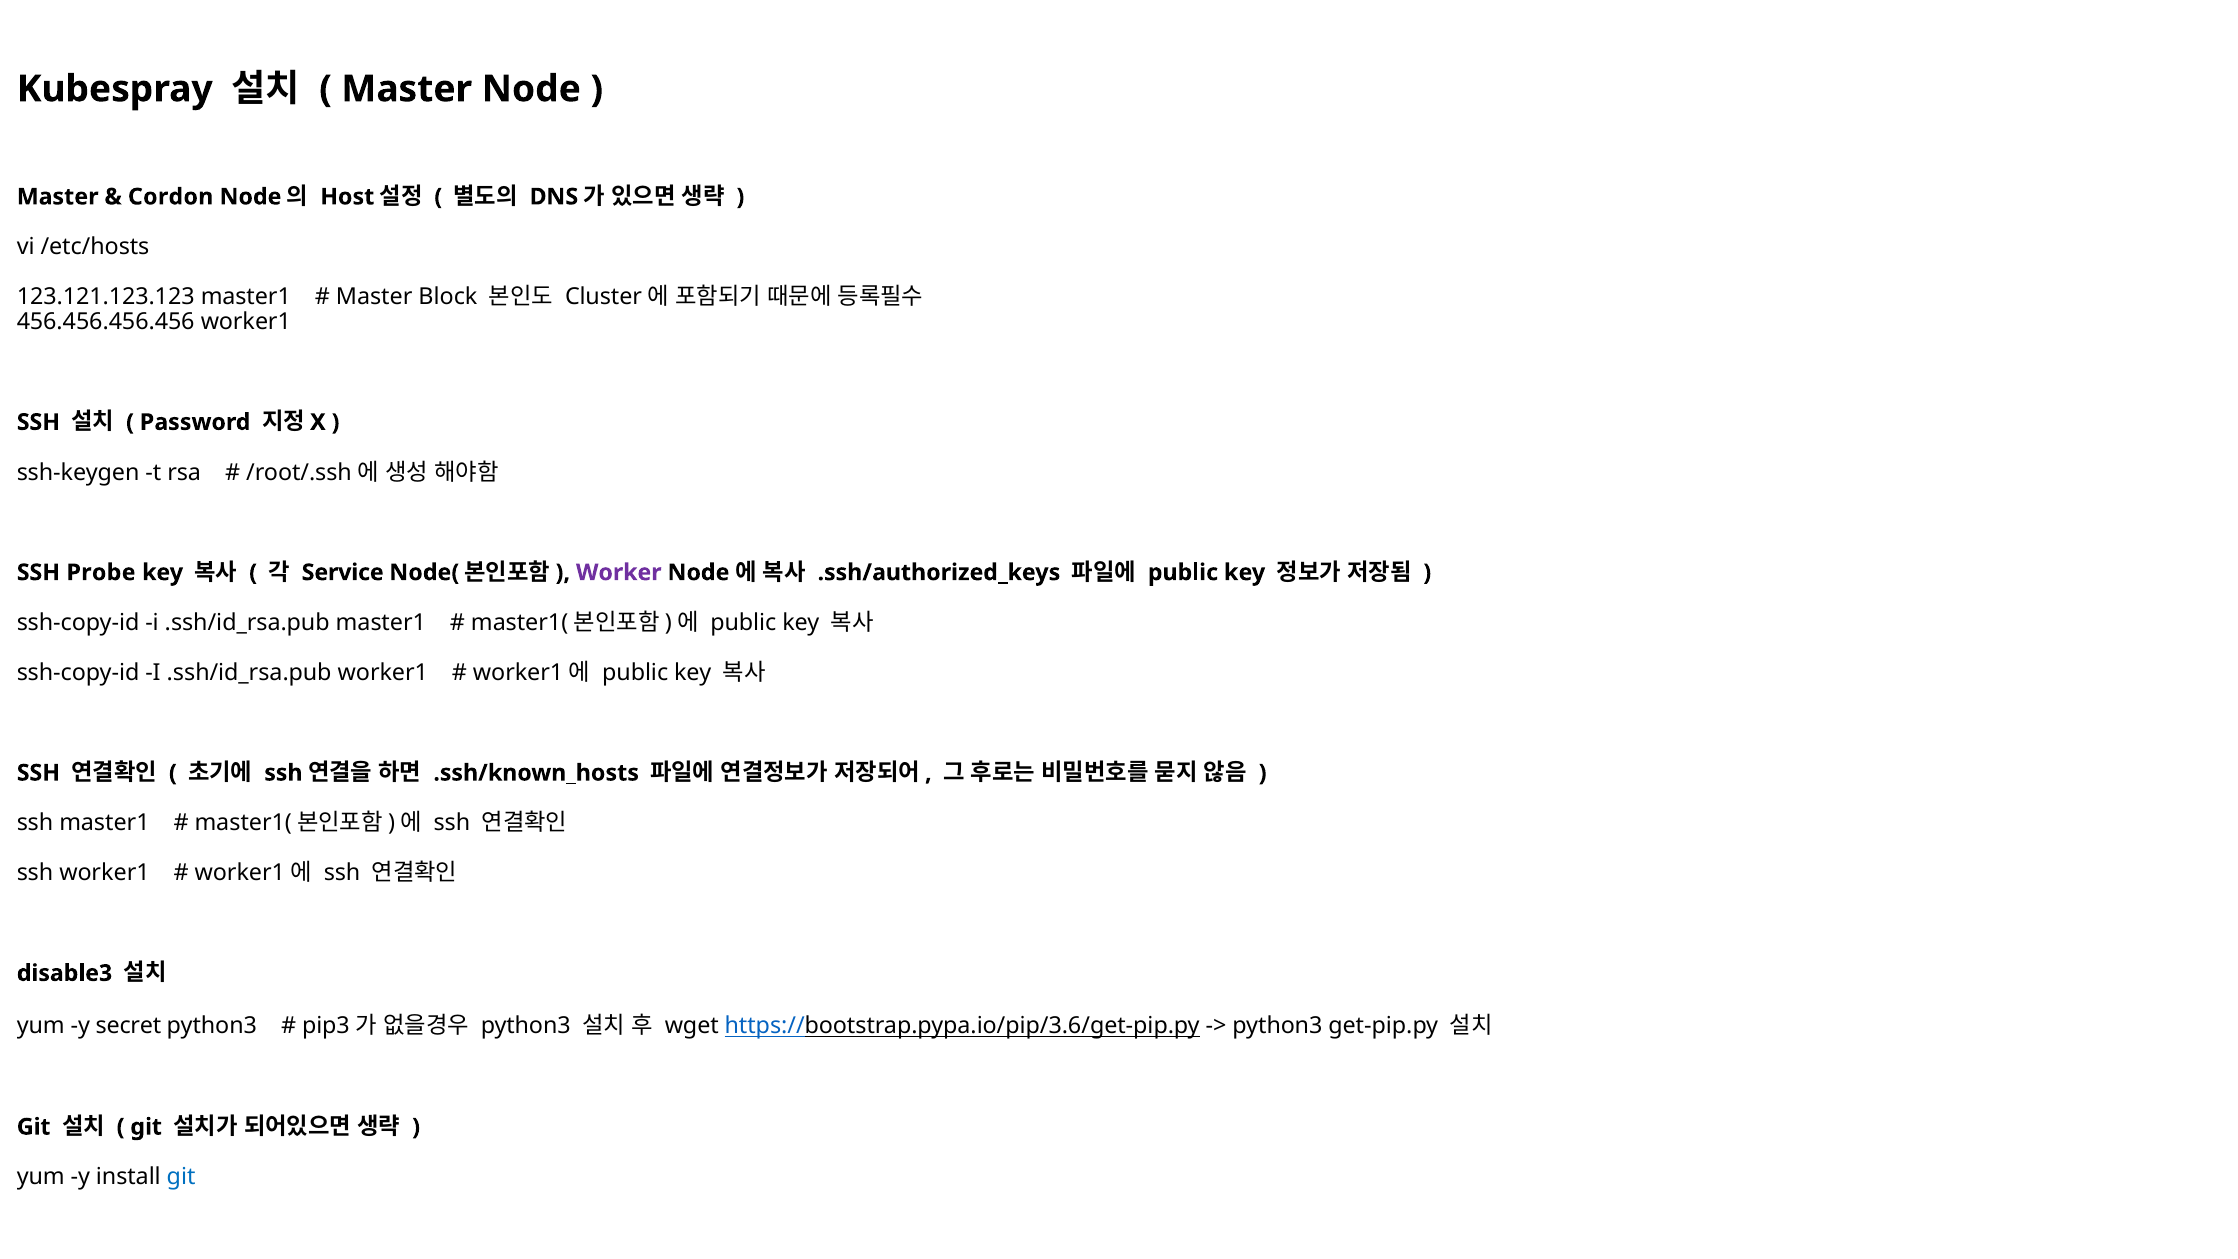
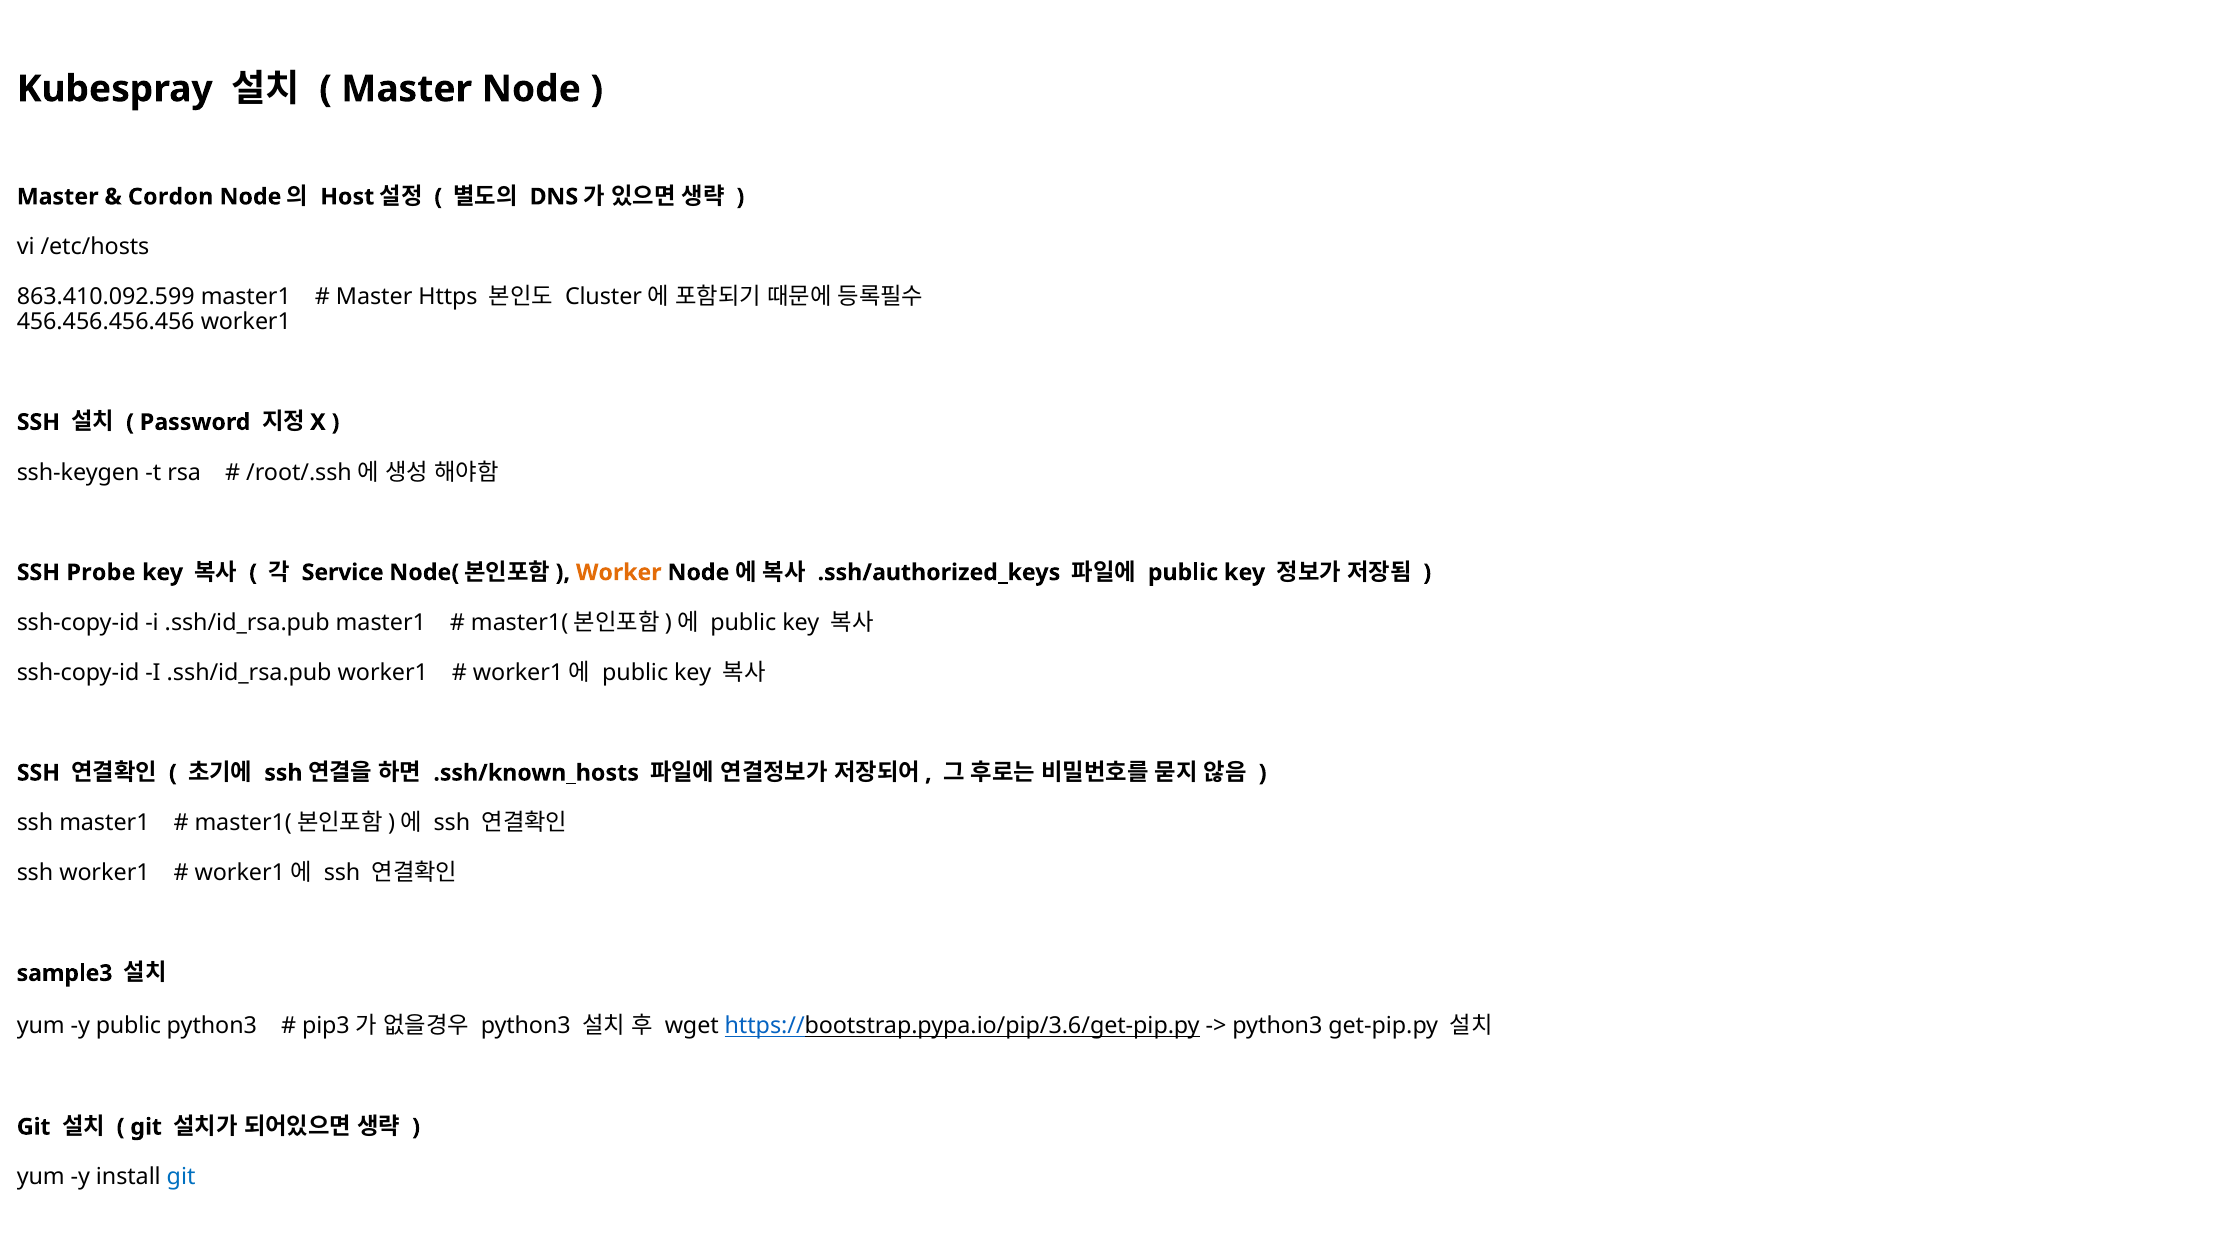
123.121.123.123: 123.121.123.123 -> 863.410.092.599
Block: Block -> Https
Worker colour: purple -> orange
disable3: disable3 -> sample3
y secret: secret -> public
